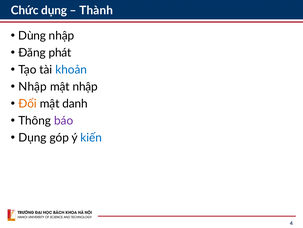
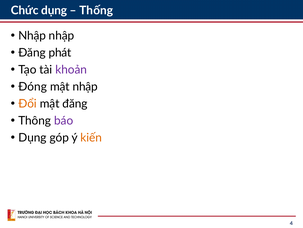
Thành: Thành -> Thống
Dùng at (32, 36): Dùng -> Nhập
khoản colour: blue -> purple
Nhập at (33, 86): Nhập -> Đóng
mật danh: danh -> đăng
kiến colour: blue -> orange
